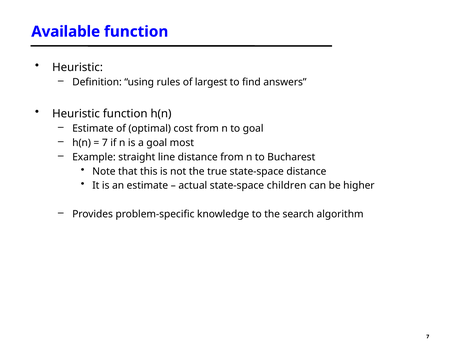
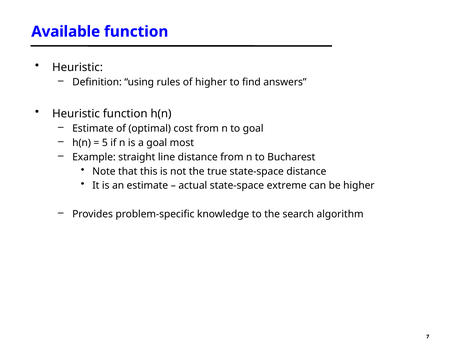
of largest: largest -> higher
7 at (105, 143): 7 -> 5
children: children -> extreme
